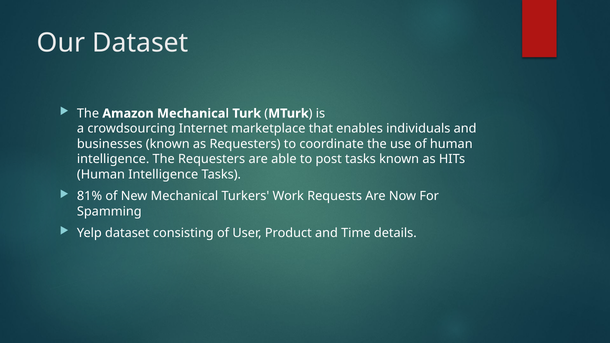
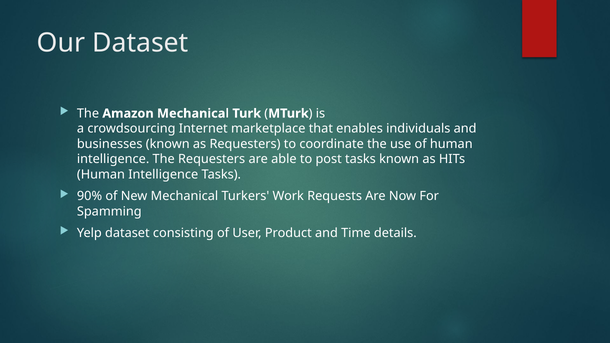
81%: 81% -> 90%
